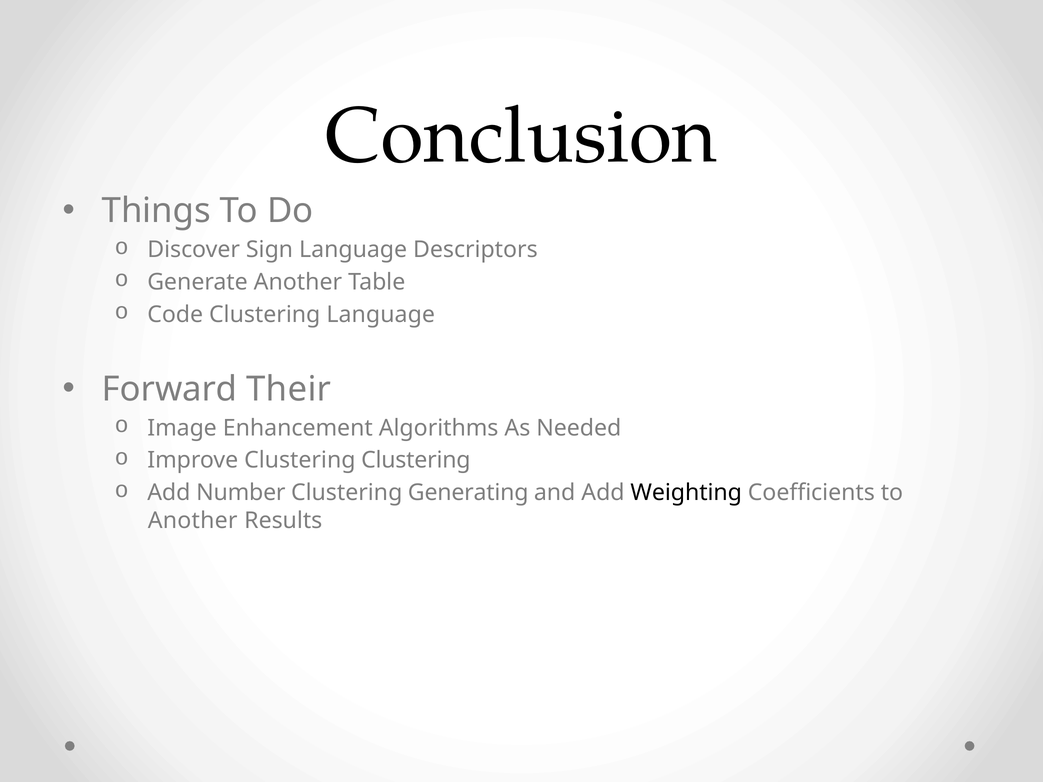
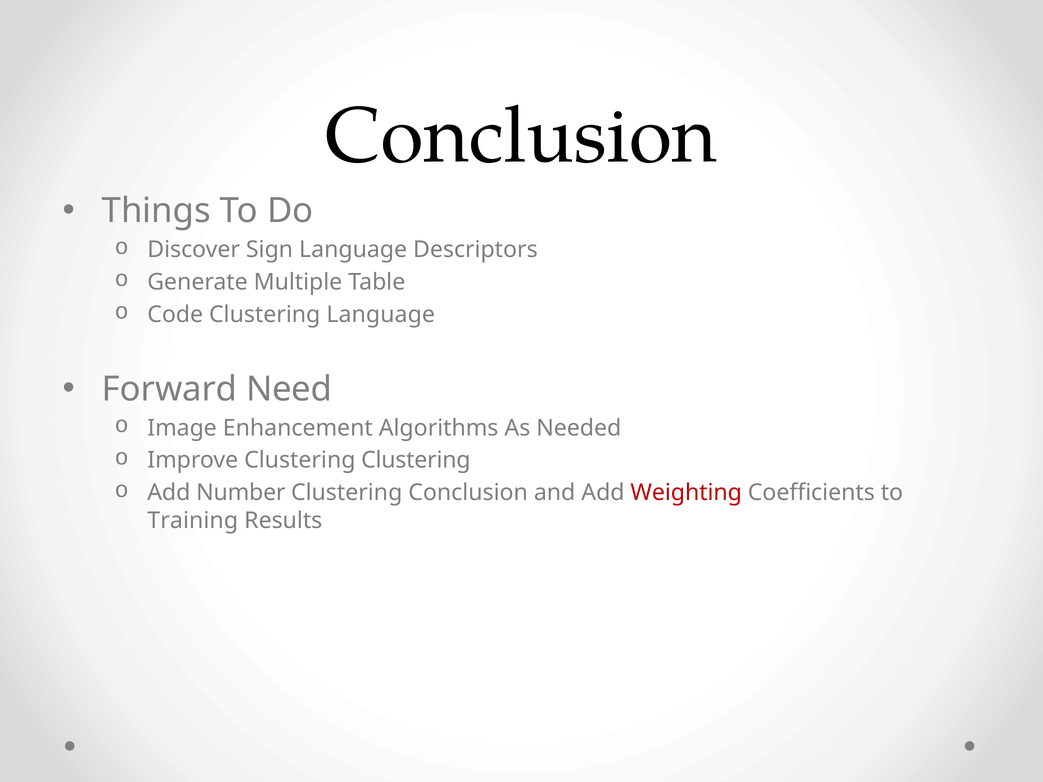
Generate Another: Another -> Multiple
Their: Their -> Need
Clustering Generating: Generating -> Conclusion
Weighting colour: black -> red
Another at (193, 521): Another -> Training
